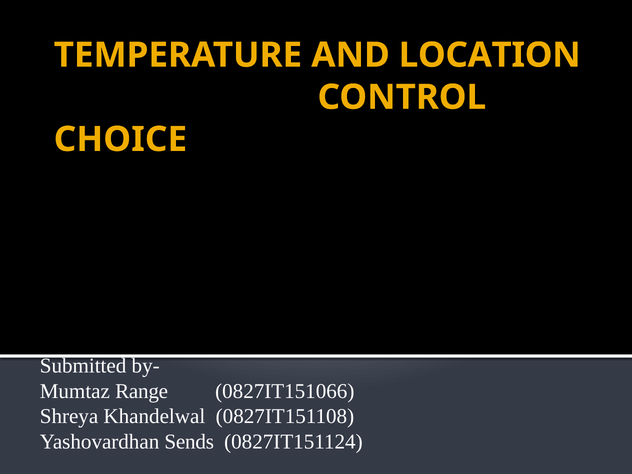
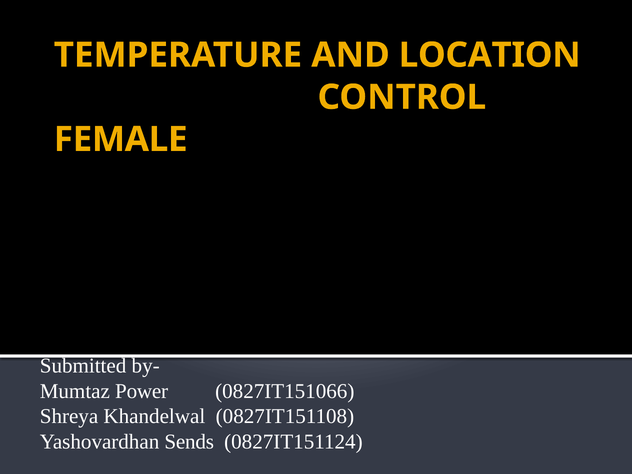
CHOICE: CHOICE -> FEMALE
Range: Range -> Power
